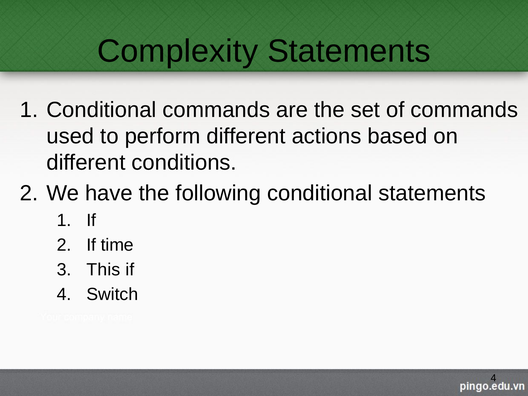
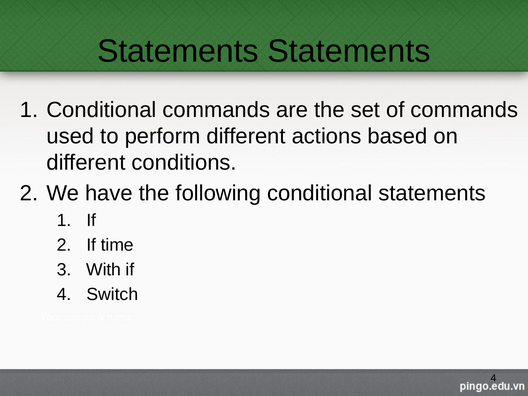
Complexity at (178, 51): Complexity -> Statements
This: This -> With
